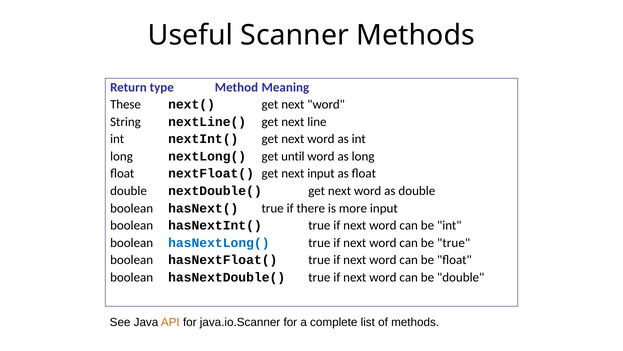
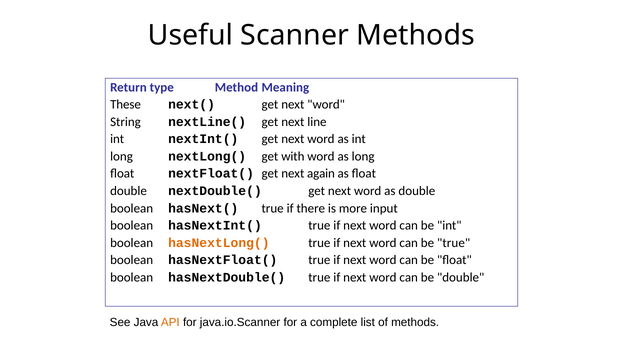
until: until -> with
next input: input -> again
hasNextLong( colour: blue -> orange
